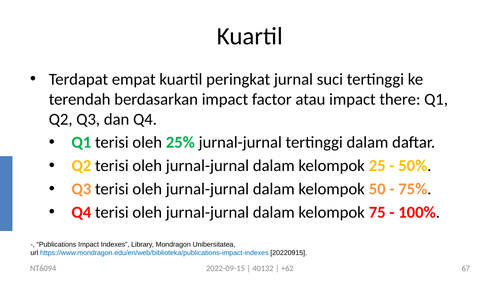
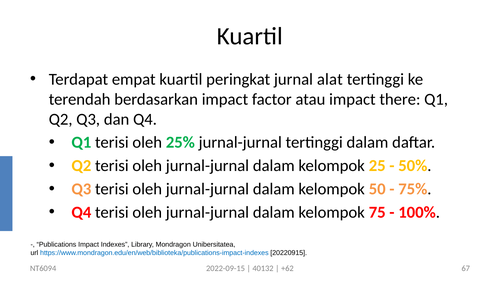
suci: suci -> alat
